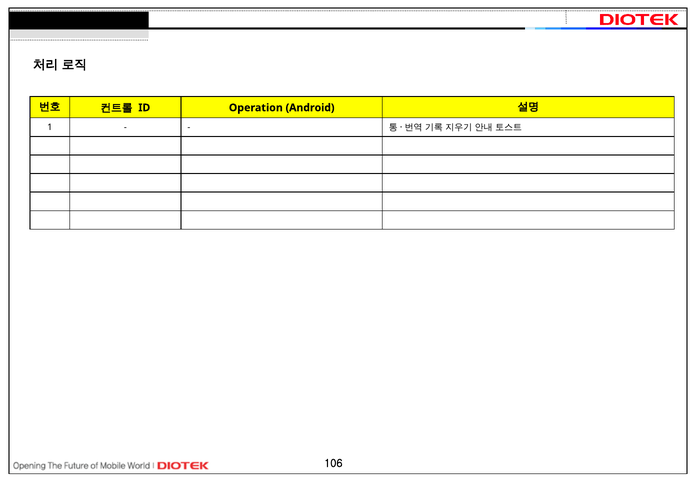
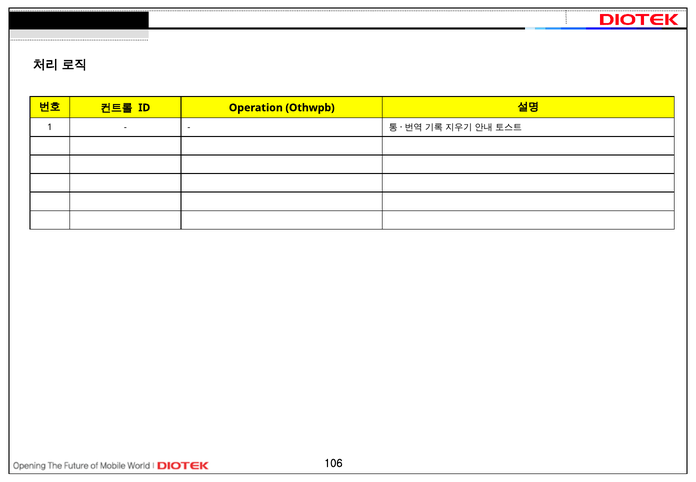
Android: Android -> Othwpb
